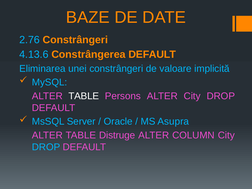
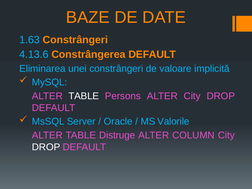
2.76: 2.76 -> 1.63
Asupra: Asupra -> Valorile
DROP at (46, 147) colour: light blue -> white
